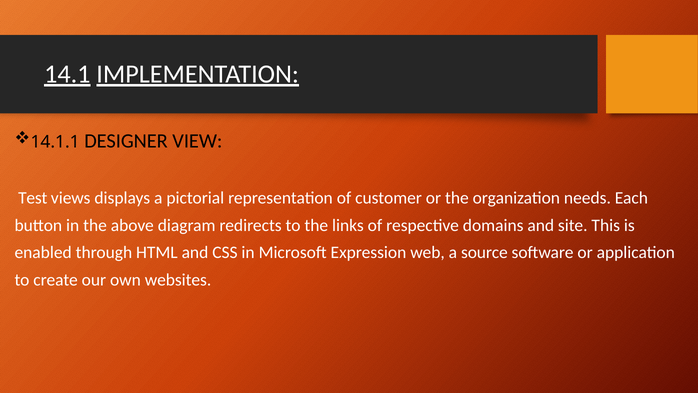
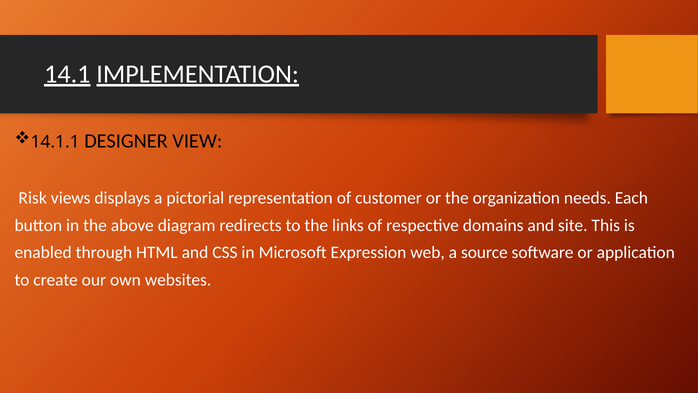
Test: Test -> Risk
